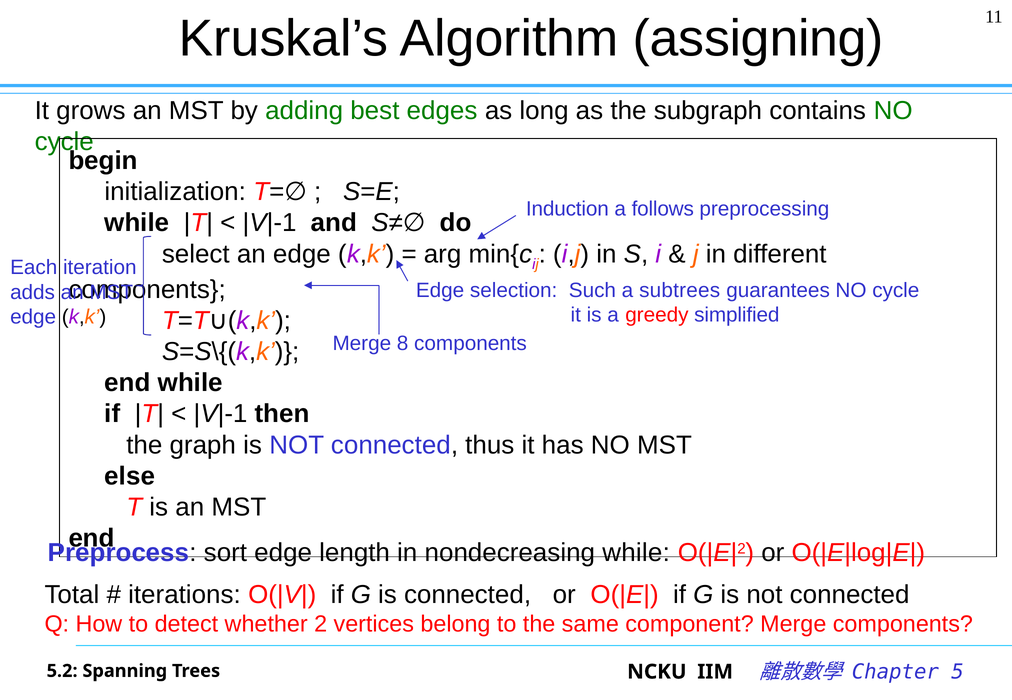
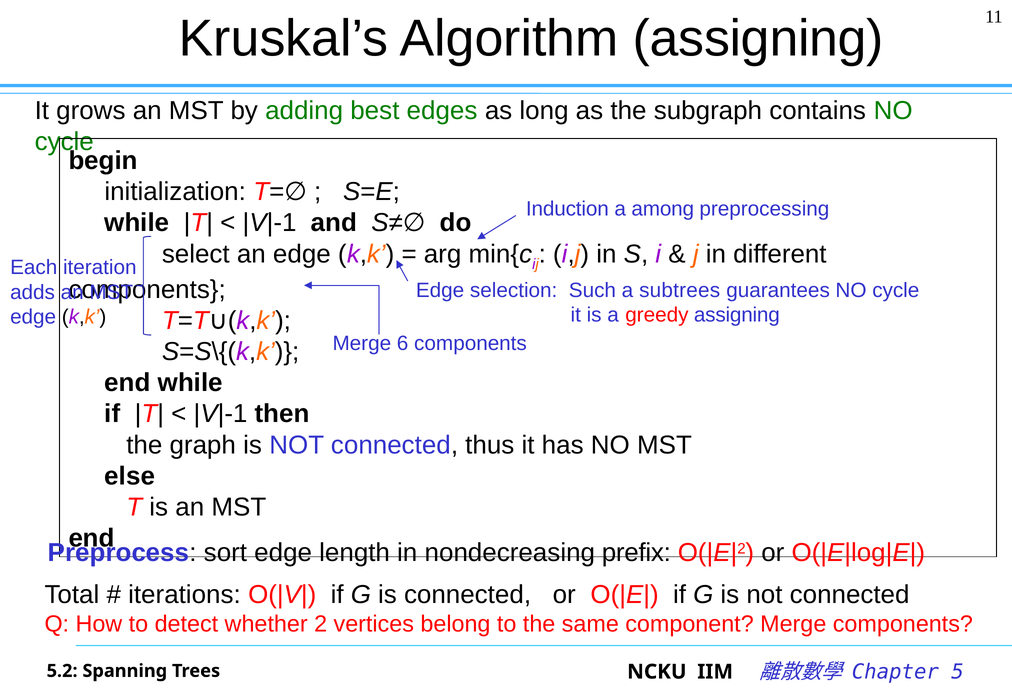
follows: follows -> among
greedy simplified: simplified -> assigning
8: 8 -> 6
nondecreasing while: while -> prefix
